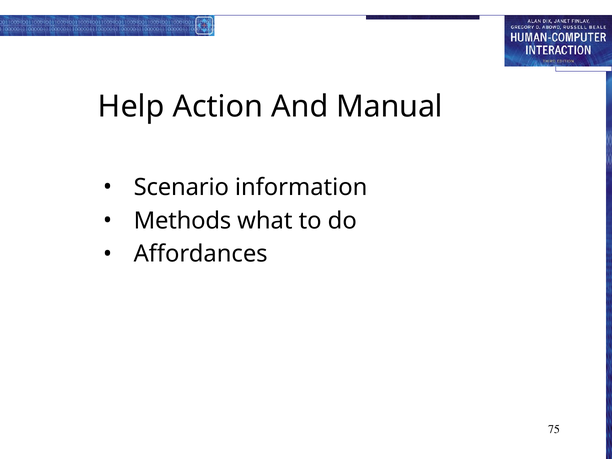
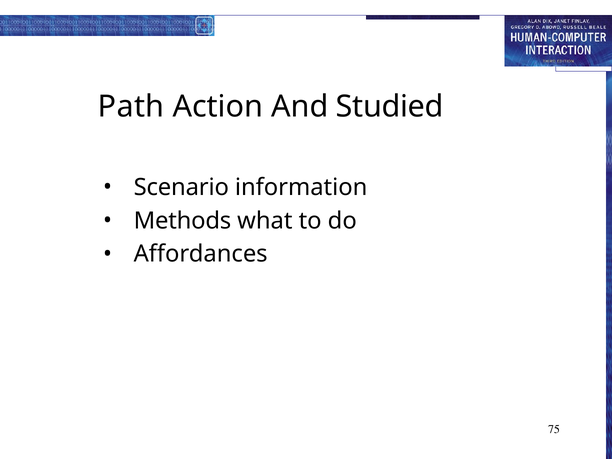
Help: Help -> Path
Manual: Manual -> Studied
